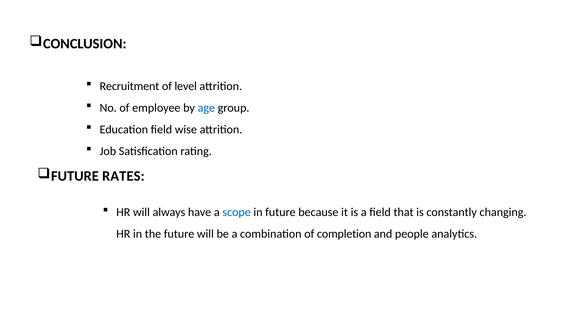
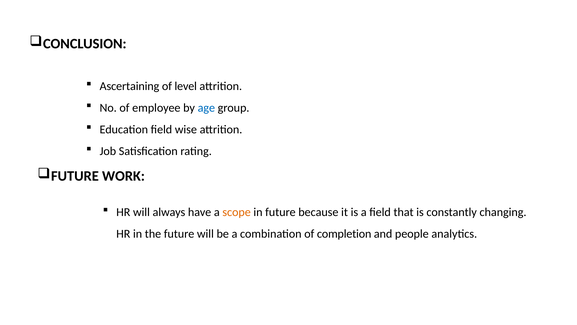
Recruitment: Recruitment -> Ascertaining
RATES: RATES -> WORK
scope colour: blue -> orange
